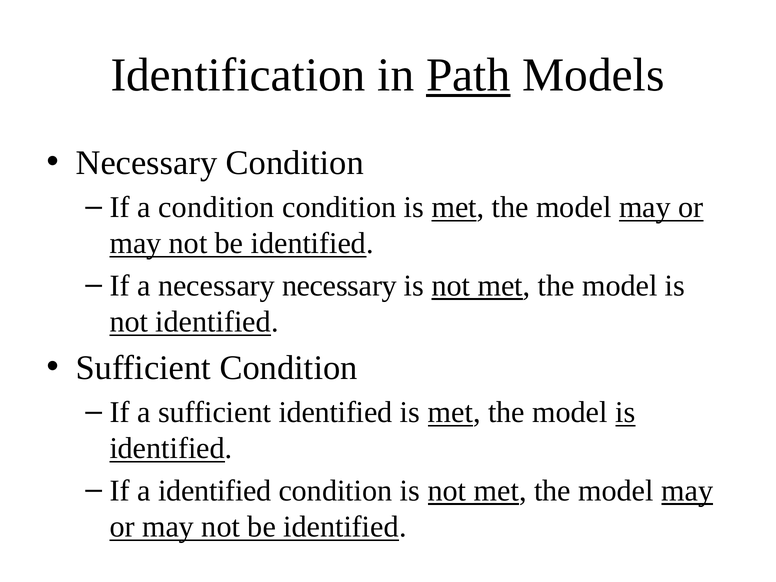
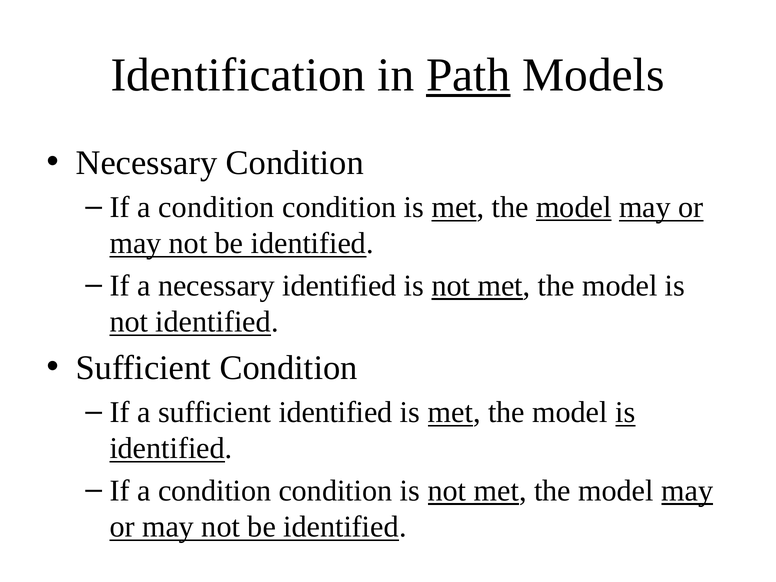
model at (574, 207) underline: none -> present
necessary necessary: necessary -> identified
identified at (215, 491): identified -> condition
